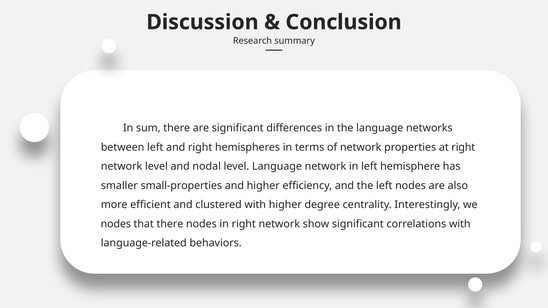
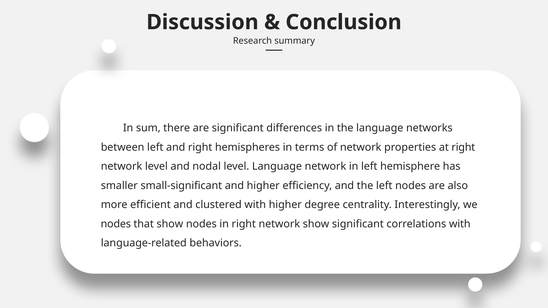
small-properties: small-properties -> small-significant
that there: there -> show
